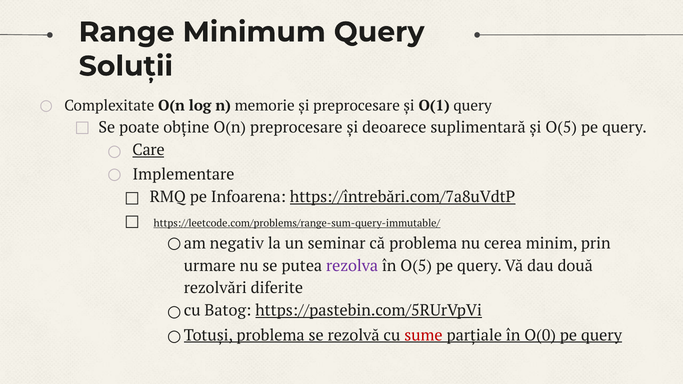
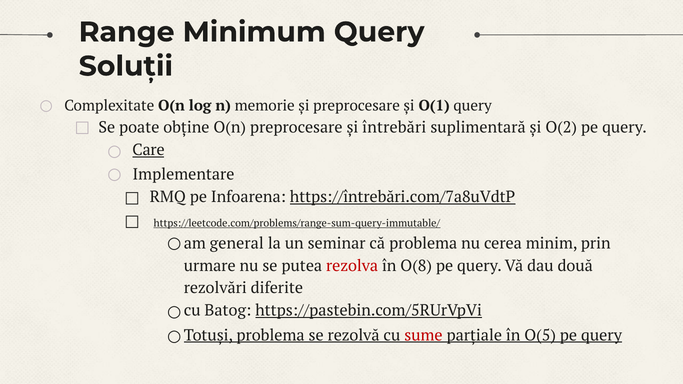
deoarece: deoarece -> întrebări
și O(5: O(5 -> O(2
negativ: negativ -> general
rezolva colour: purple -> red
în O(5: O(5 -> O(8
O(0: O(0 -> O(5
